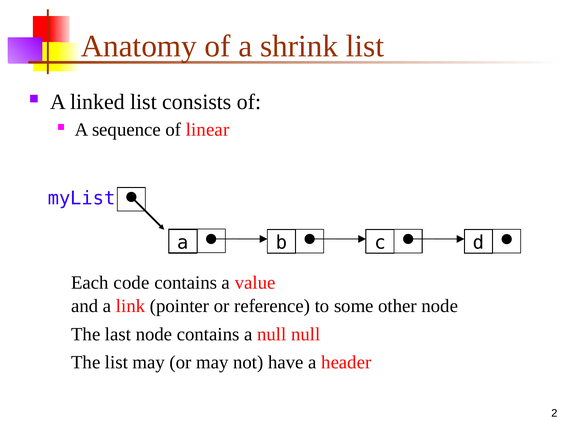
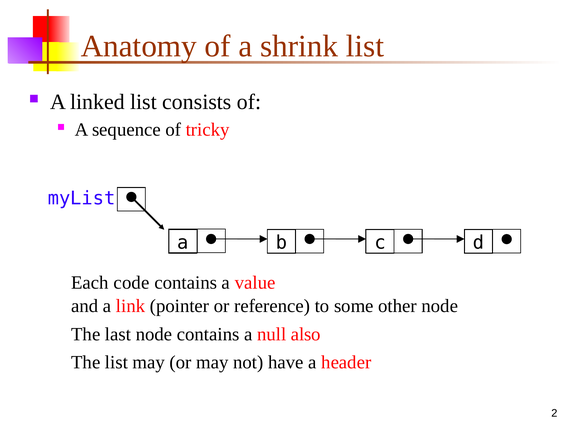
linear: linear -> tricky
null null: null -> also
